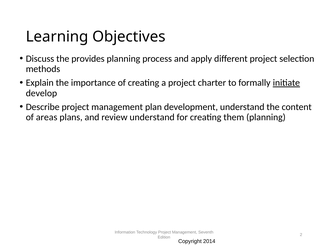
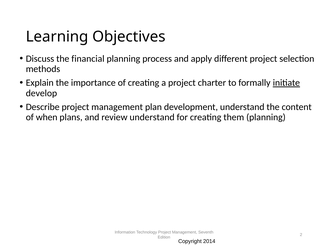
provides: provides -> financial
areas: areas -> when
